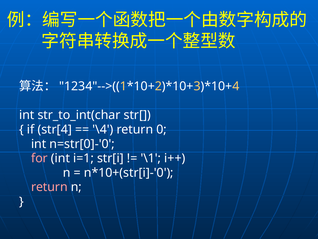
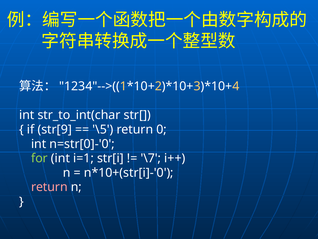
str[4: str[4 -> str[9
\4: \4 -> \5
for colour: pink -> light green
\1: \1 -> \7
